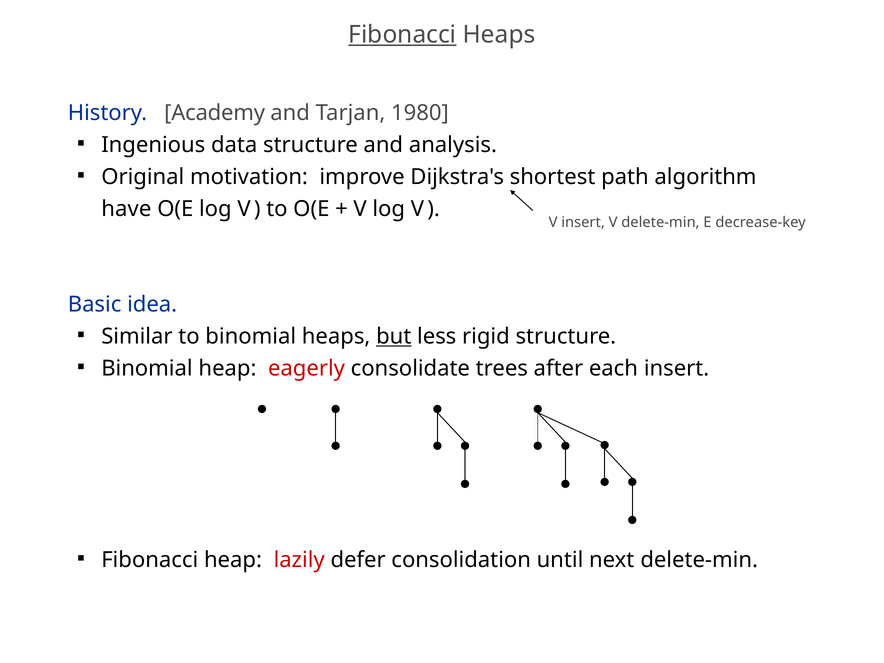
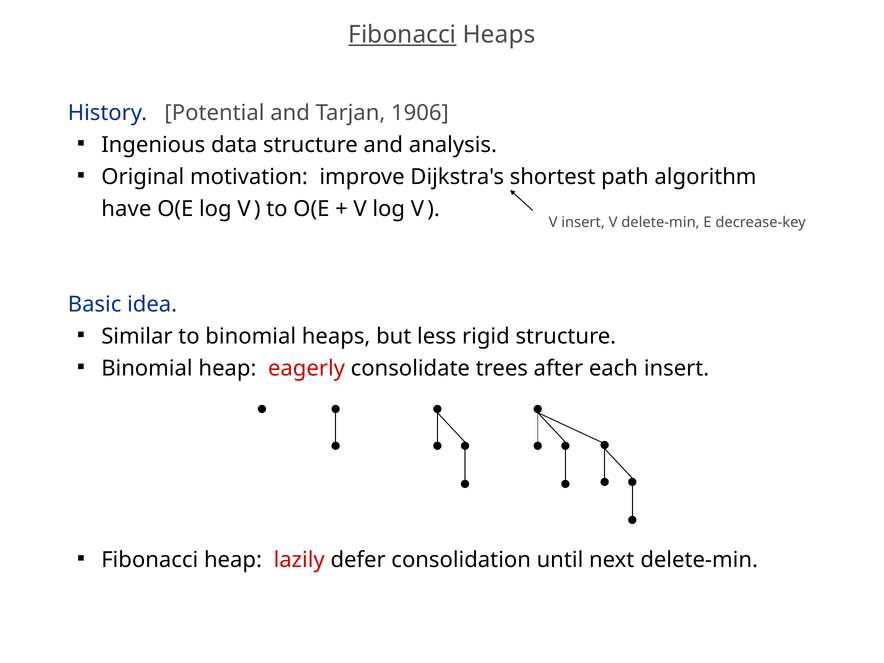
Academy: Academy -> Potential
1980: 1980 -> 1906
but underline: present -> none
